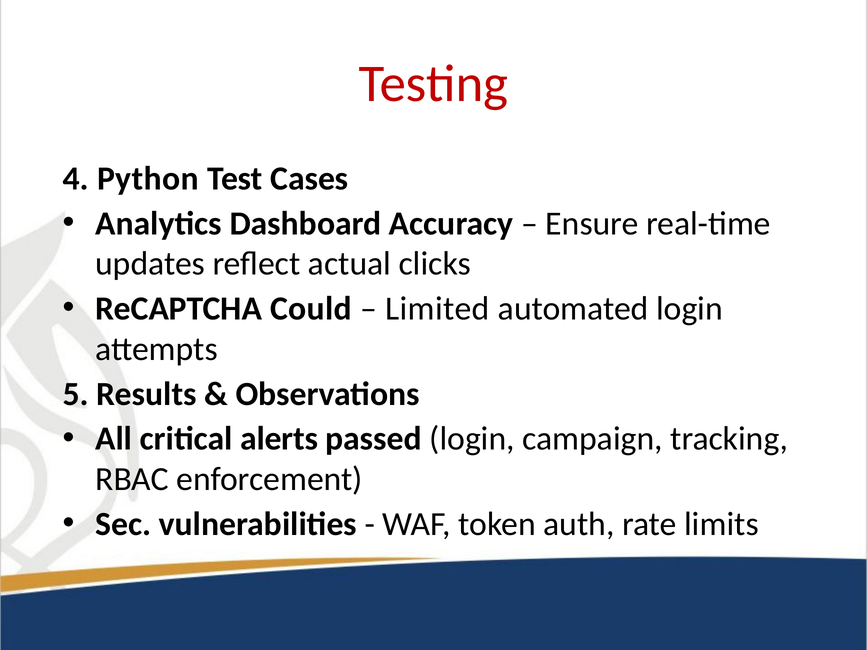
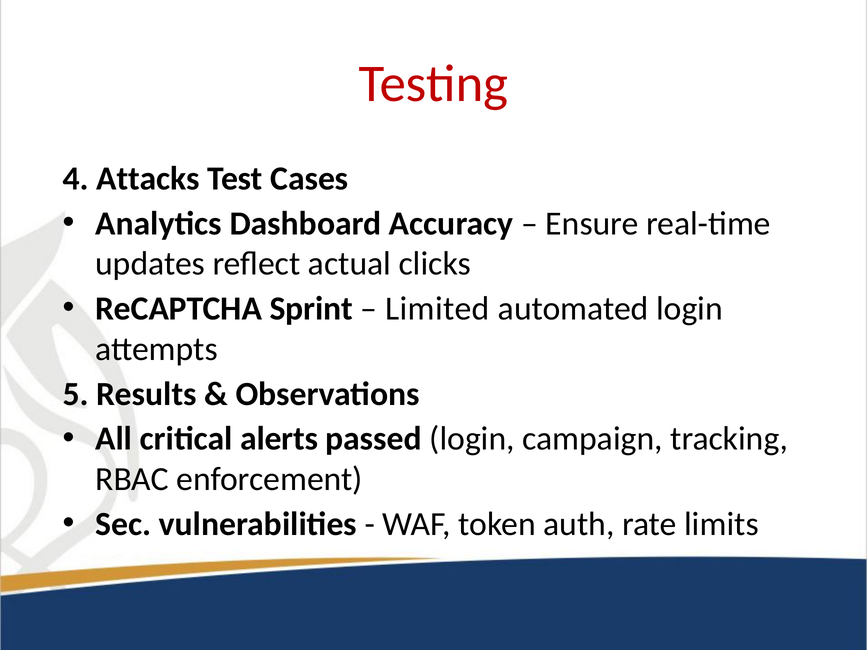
Python: Python -> Attacks
Could: Could -> Sprint
